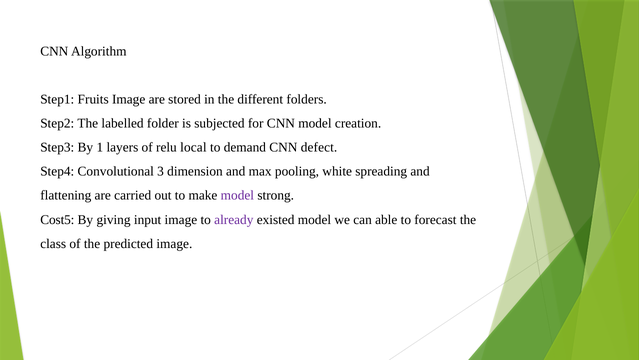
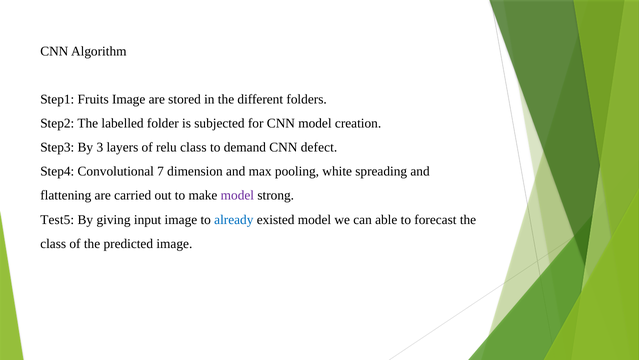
1: 1 -> 3
relu local: local -> class
3: 3 -> 7
Cost5: Cost5 -> Test5
already colour: purple -> blue
